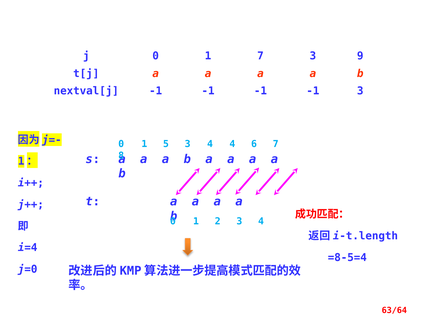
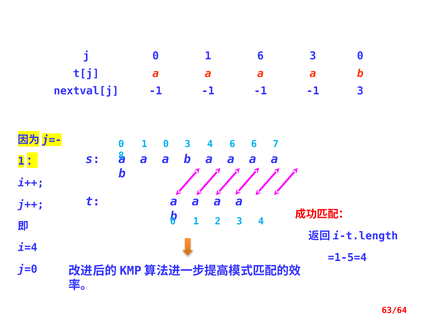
1 7: 7 -> 6
3 9: 9 -> 0
1 5: 5 -> 0
4 4: 4 -> 6
=8-5=4: =8-5=4 -> =1-5=4
